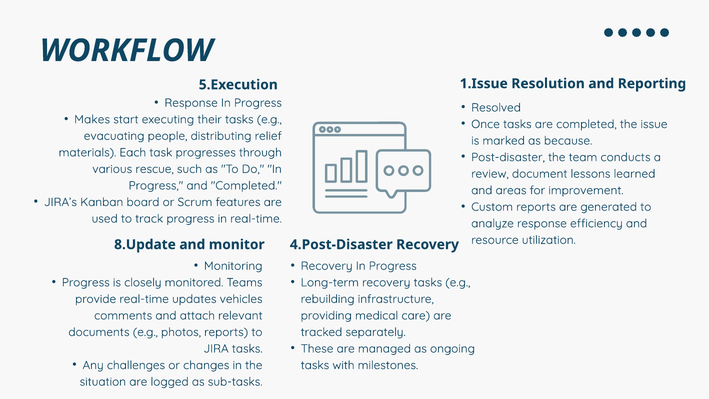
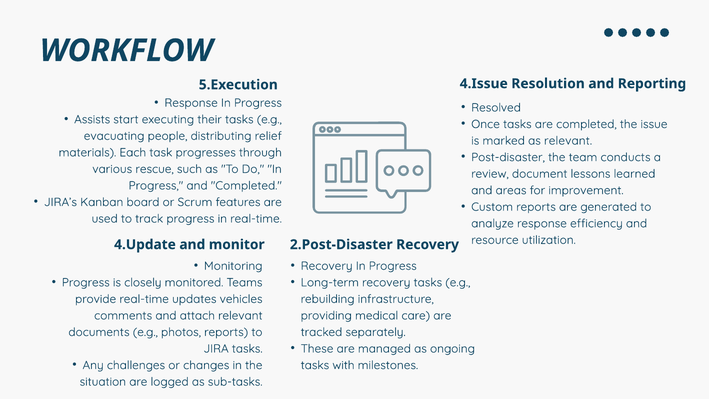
1.Issue: 1.Issue -> 4.Issue
Makes: Makes -> Assists
as because: because -> relevant
8.Update: 8.Update -> 4.Update
4.Post-Disaster: 4.Post-Disaster -> 2.Post-Disaster
